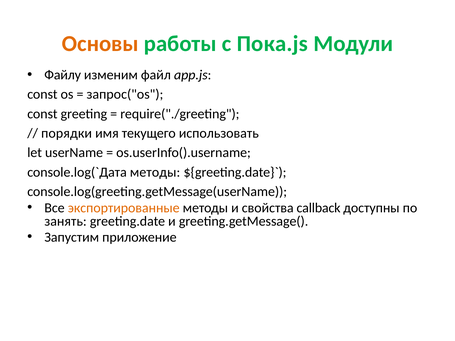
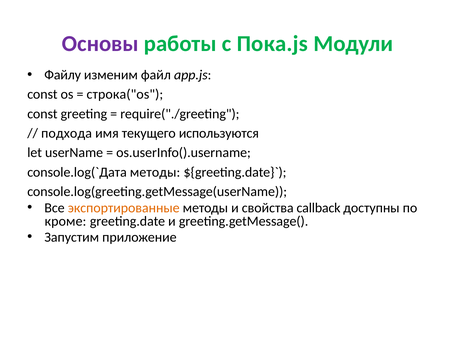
Основы colour: orange -> purple
запрос("os: запрос("os -> строка("os
порядки: порядки -> подхода
использовать: использовать -> используются
занять: занять -> кроме
